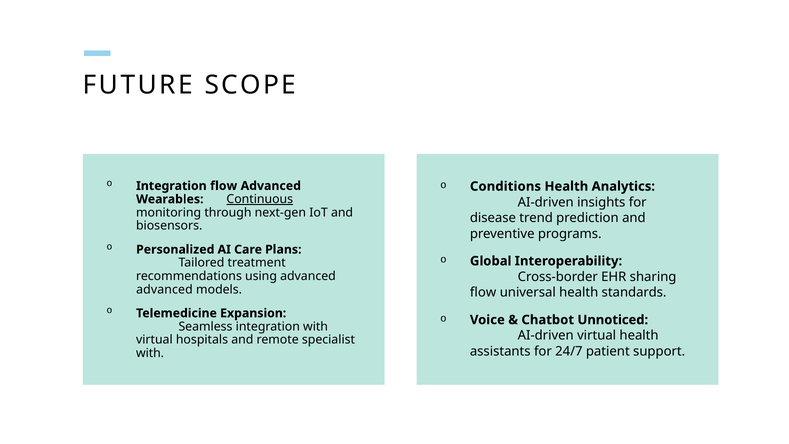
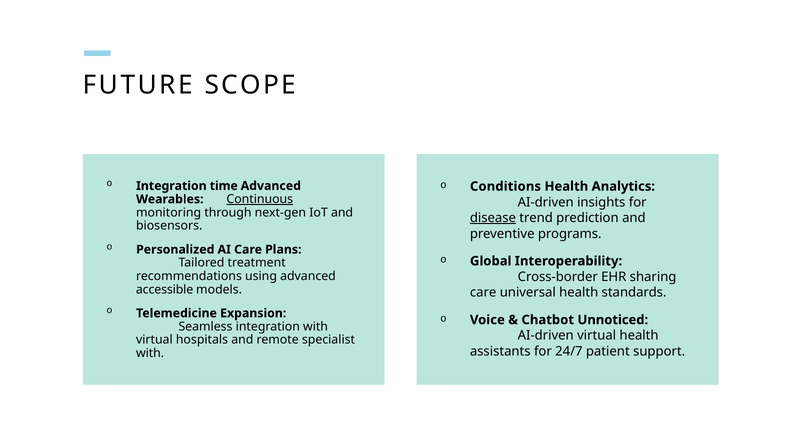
Integration flow: flow -> time
disease underline: none -> present
advanced at (164, 289): advanced -> accessible
flow at (483, 292): flow -> care
